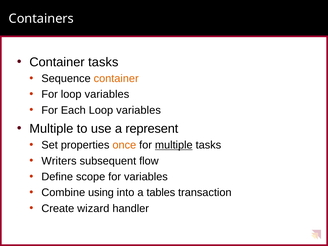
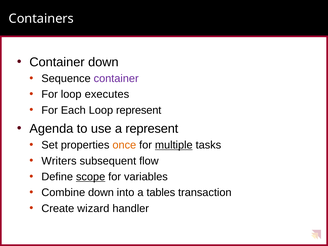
Container tasks: tasks -> down
container at (116, 79) colour: orange -> purple
For loop variables: variables -> executes
Each Loop variables: variables -> represent
Multiple at (51, 129): Multiple -> Agenda
scope underline: none -> present
Combine using: using -> down
